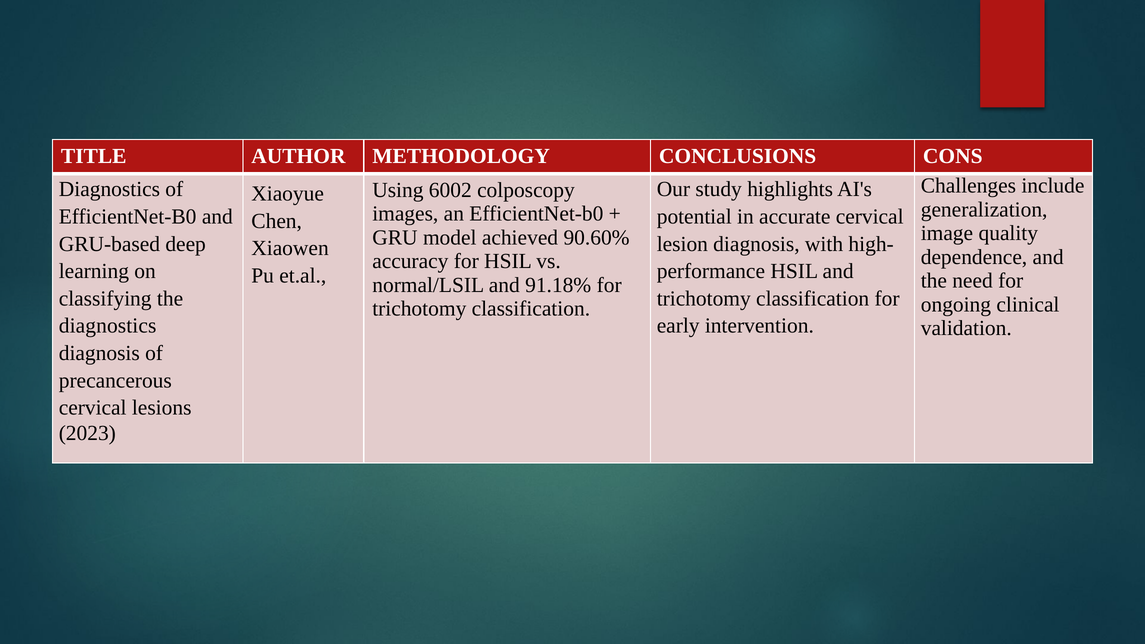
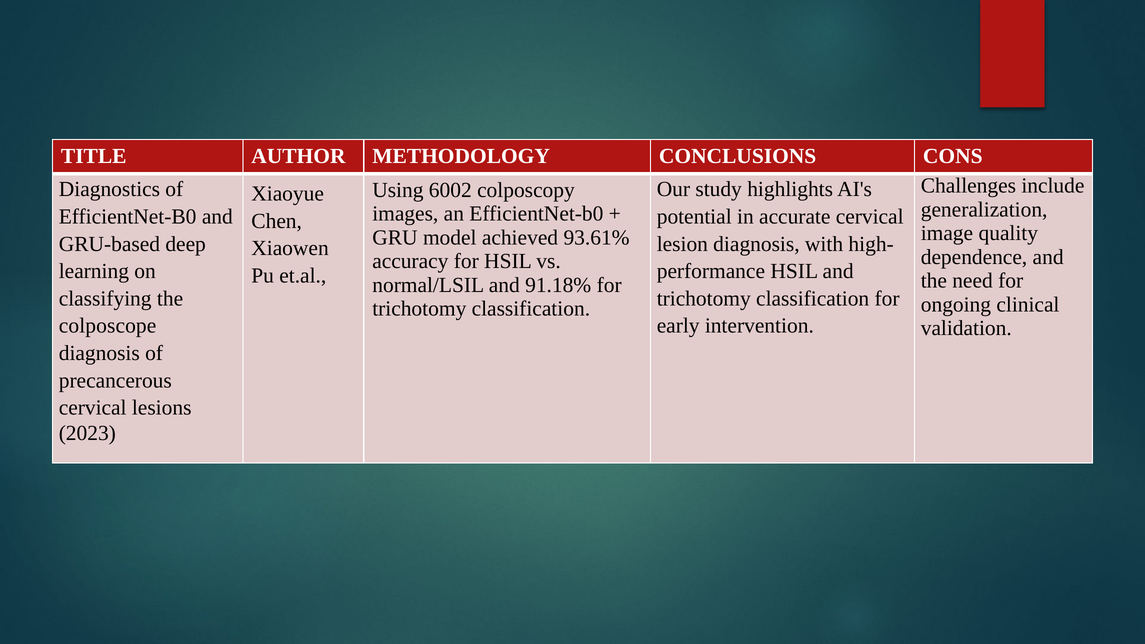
90.60%: 90.60% -> 93.61%
diagnostics at (108, 326): diagnostics -> colposcope
